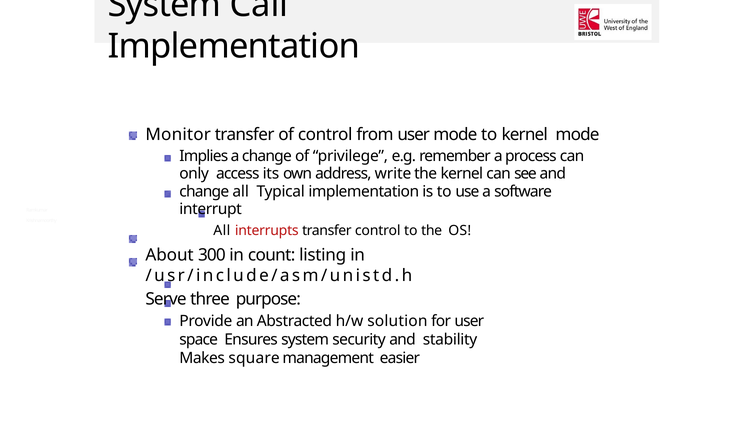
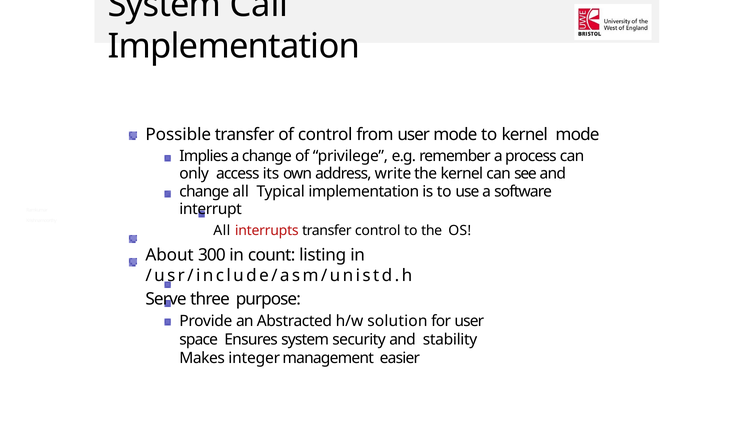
Monitor: Monitor -> Possible
square: square -> integer
